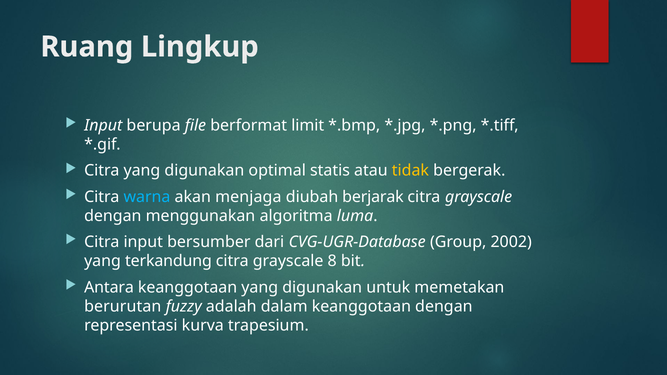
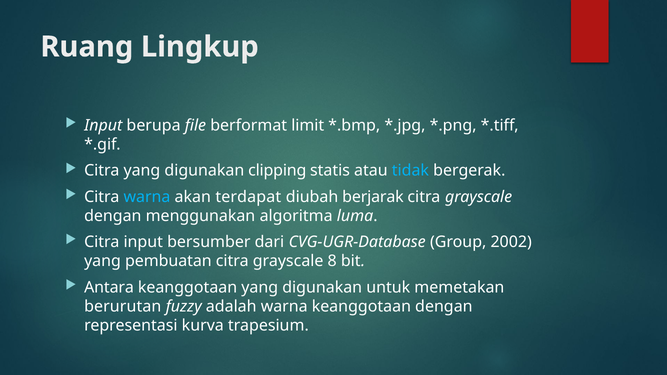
optimal: optimal -> clipping
tidak colour: yellow -> light blue
menjaga: menjaga -> terdapat
terkandung: terkandung -> pembuatan
adalah dalam: dalam -> warna
